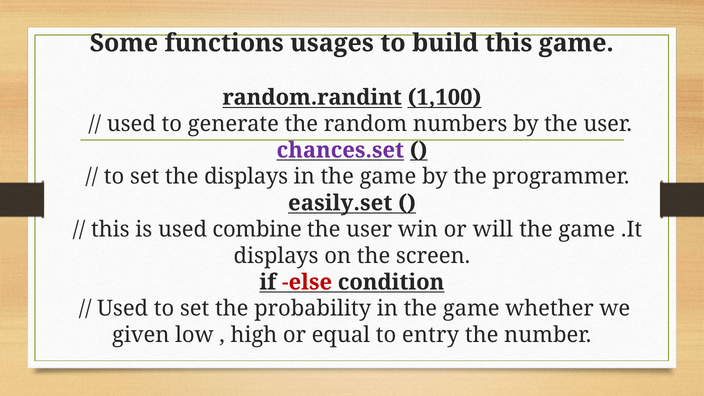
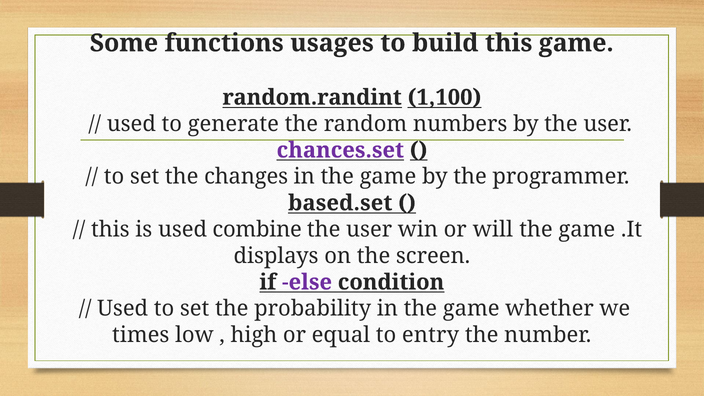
the displays: displays -> changes
easily.set: easily.set -> based.set
else colour: red -> purple
given: given -> times
